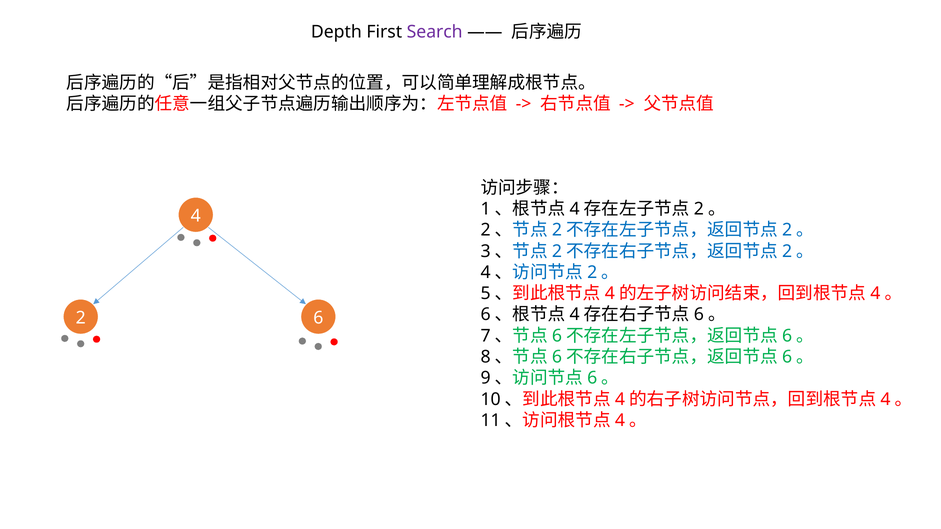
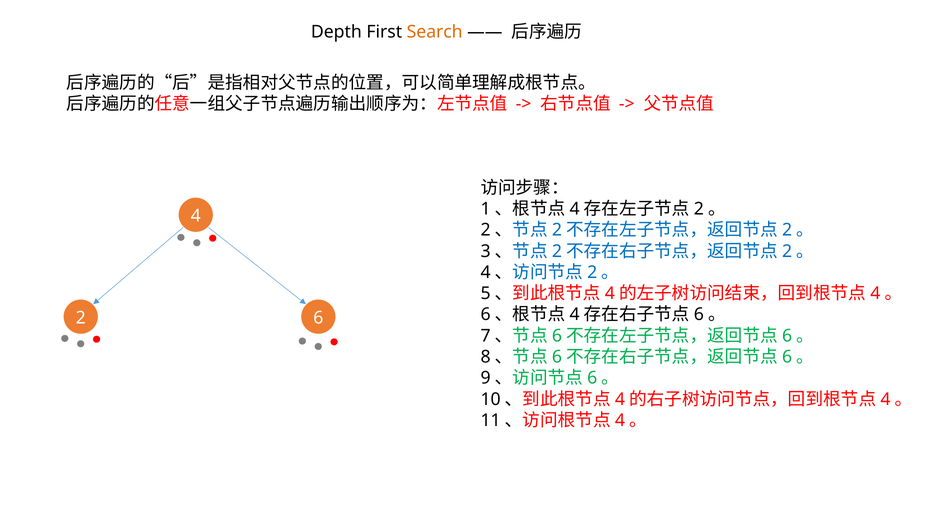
Search colour: purple -> orange
